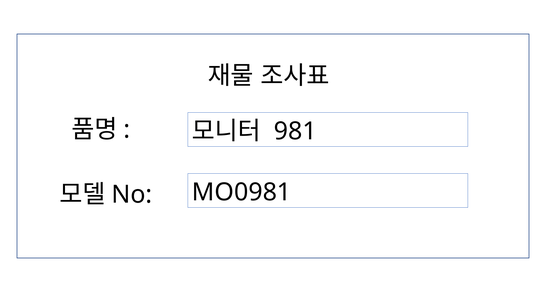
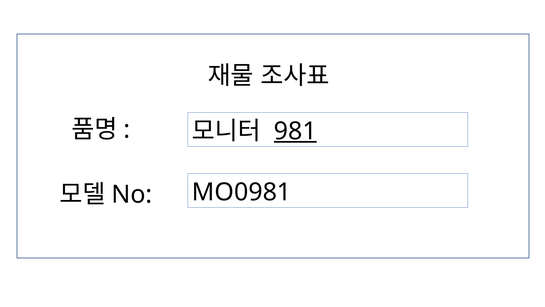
981 underline: none -> present
